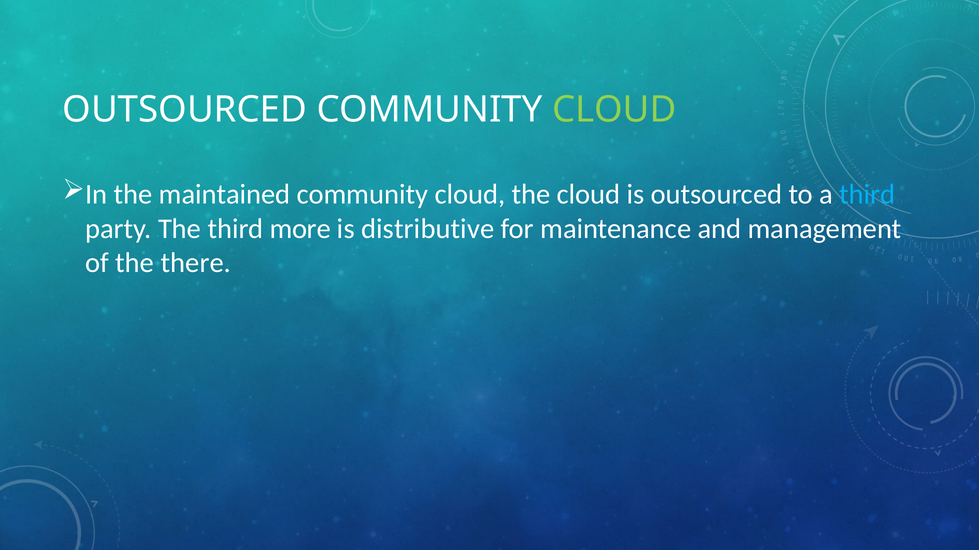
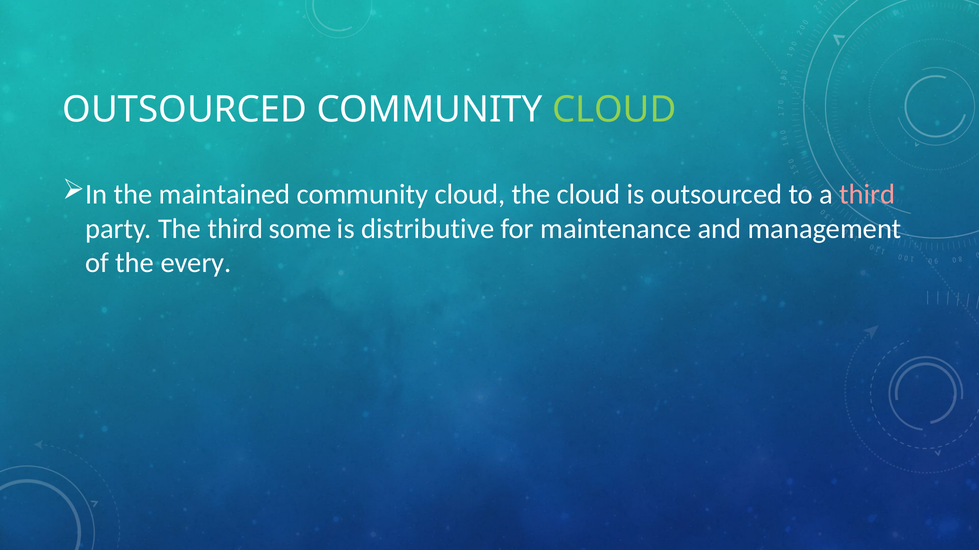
third at (867, 195) colour: light blue -> pink
more: more -> some
there: there -> every
